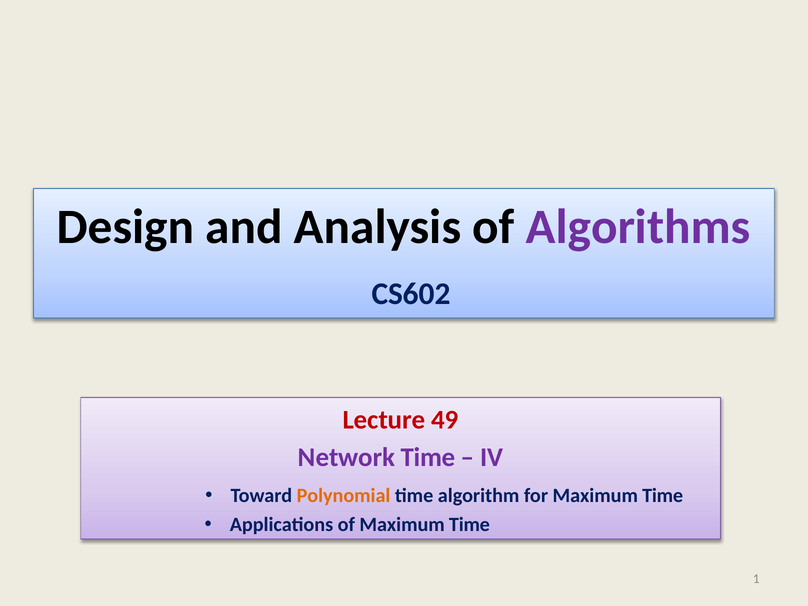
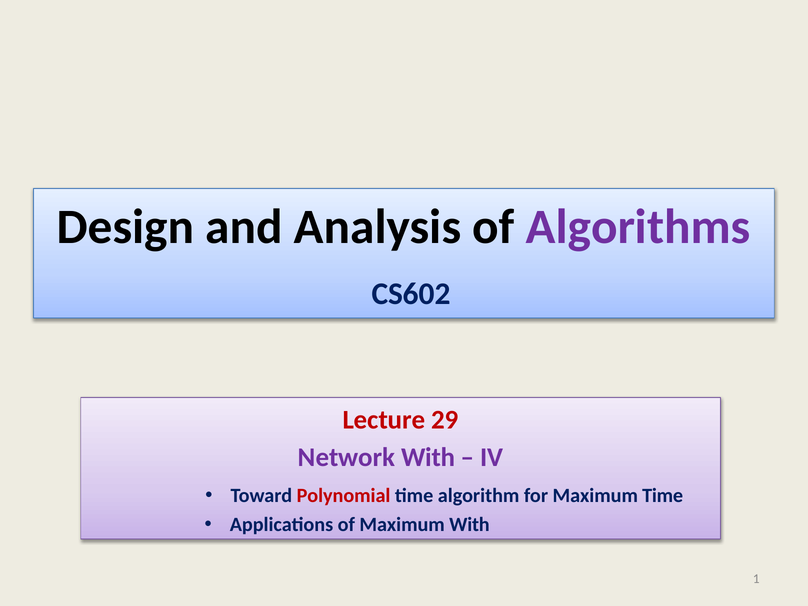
49: 49 -> 29
Network Time: Time -> With
Polynomial colour: orange -> red
of Maximum Time: Time -> With
